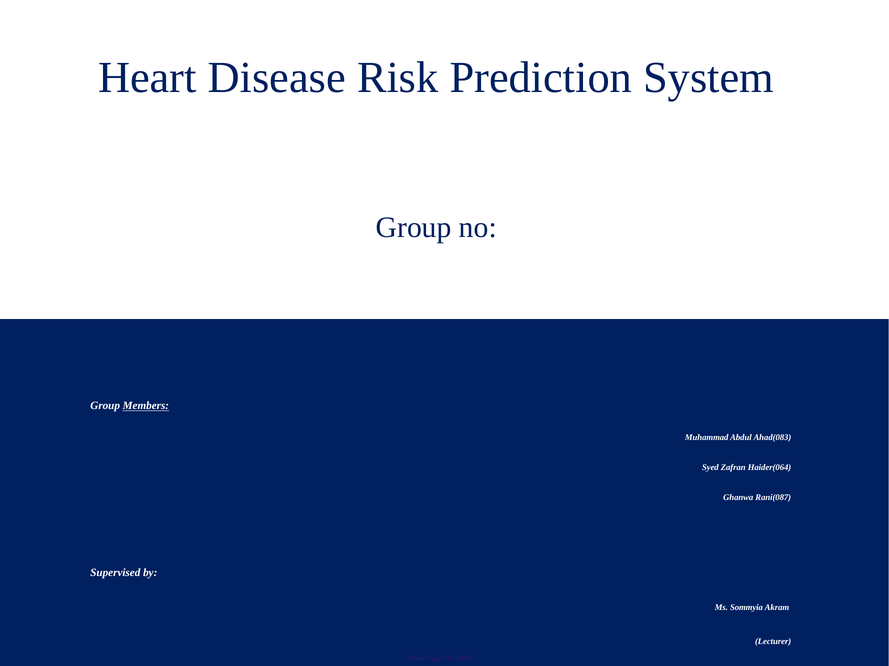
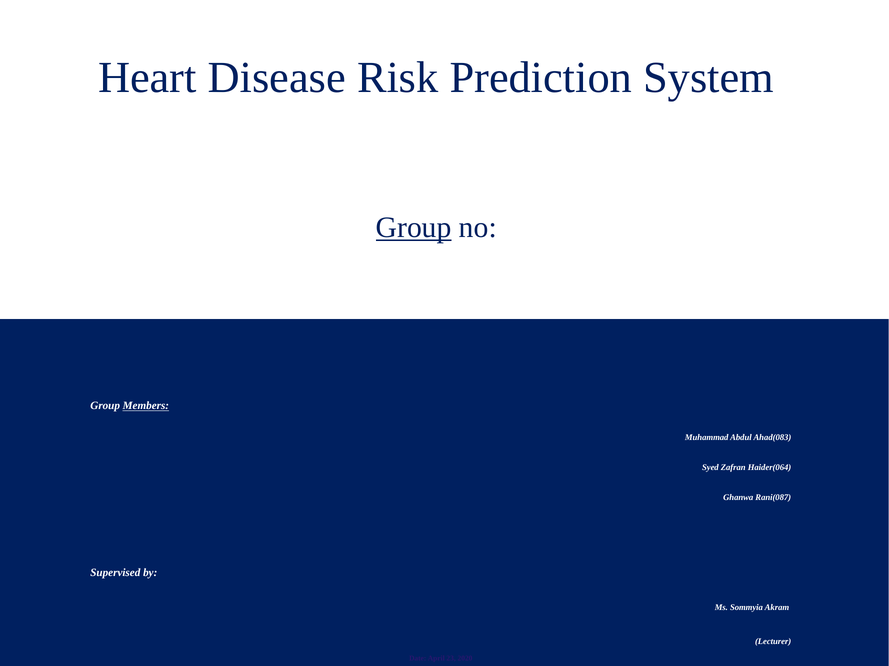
Group at (414, 228) underline: none -> present
